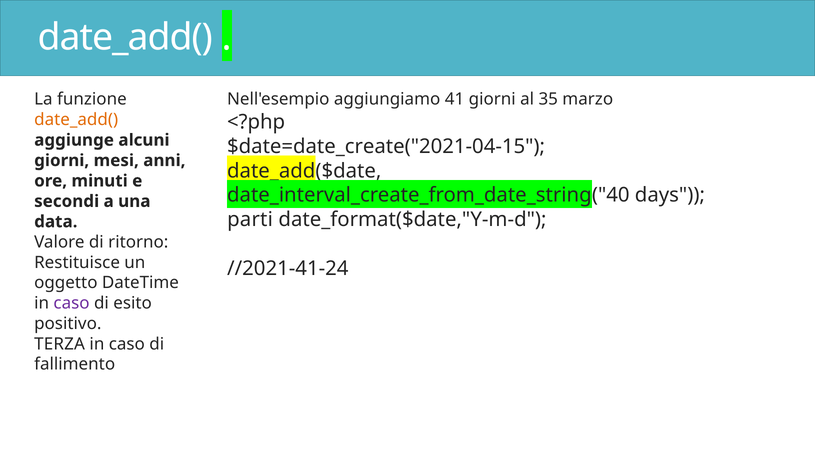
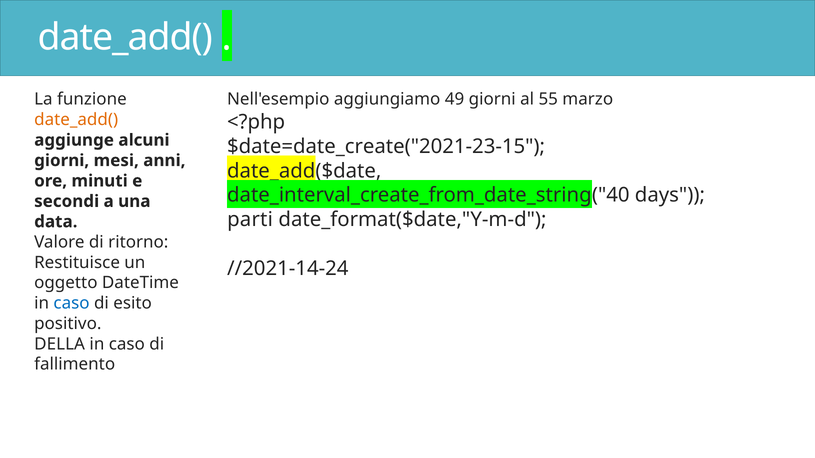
41: 41 -> 49
35: 35 -> 55
$date=date_create("2021-04-15: $date=date_create("2021-04-15 -> $date=date_create("2021-23-15
//2021-41-24: //2021-41-24 -> //2021-14-24
caso at (72, 304) colour: purple -> blue
TERZA: TERZA -> DELLA
